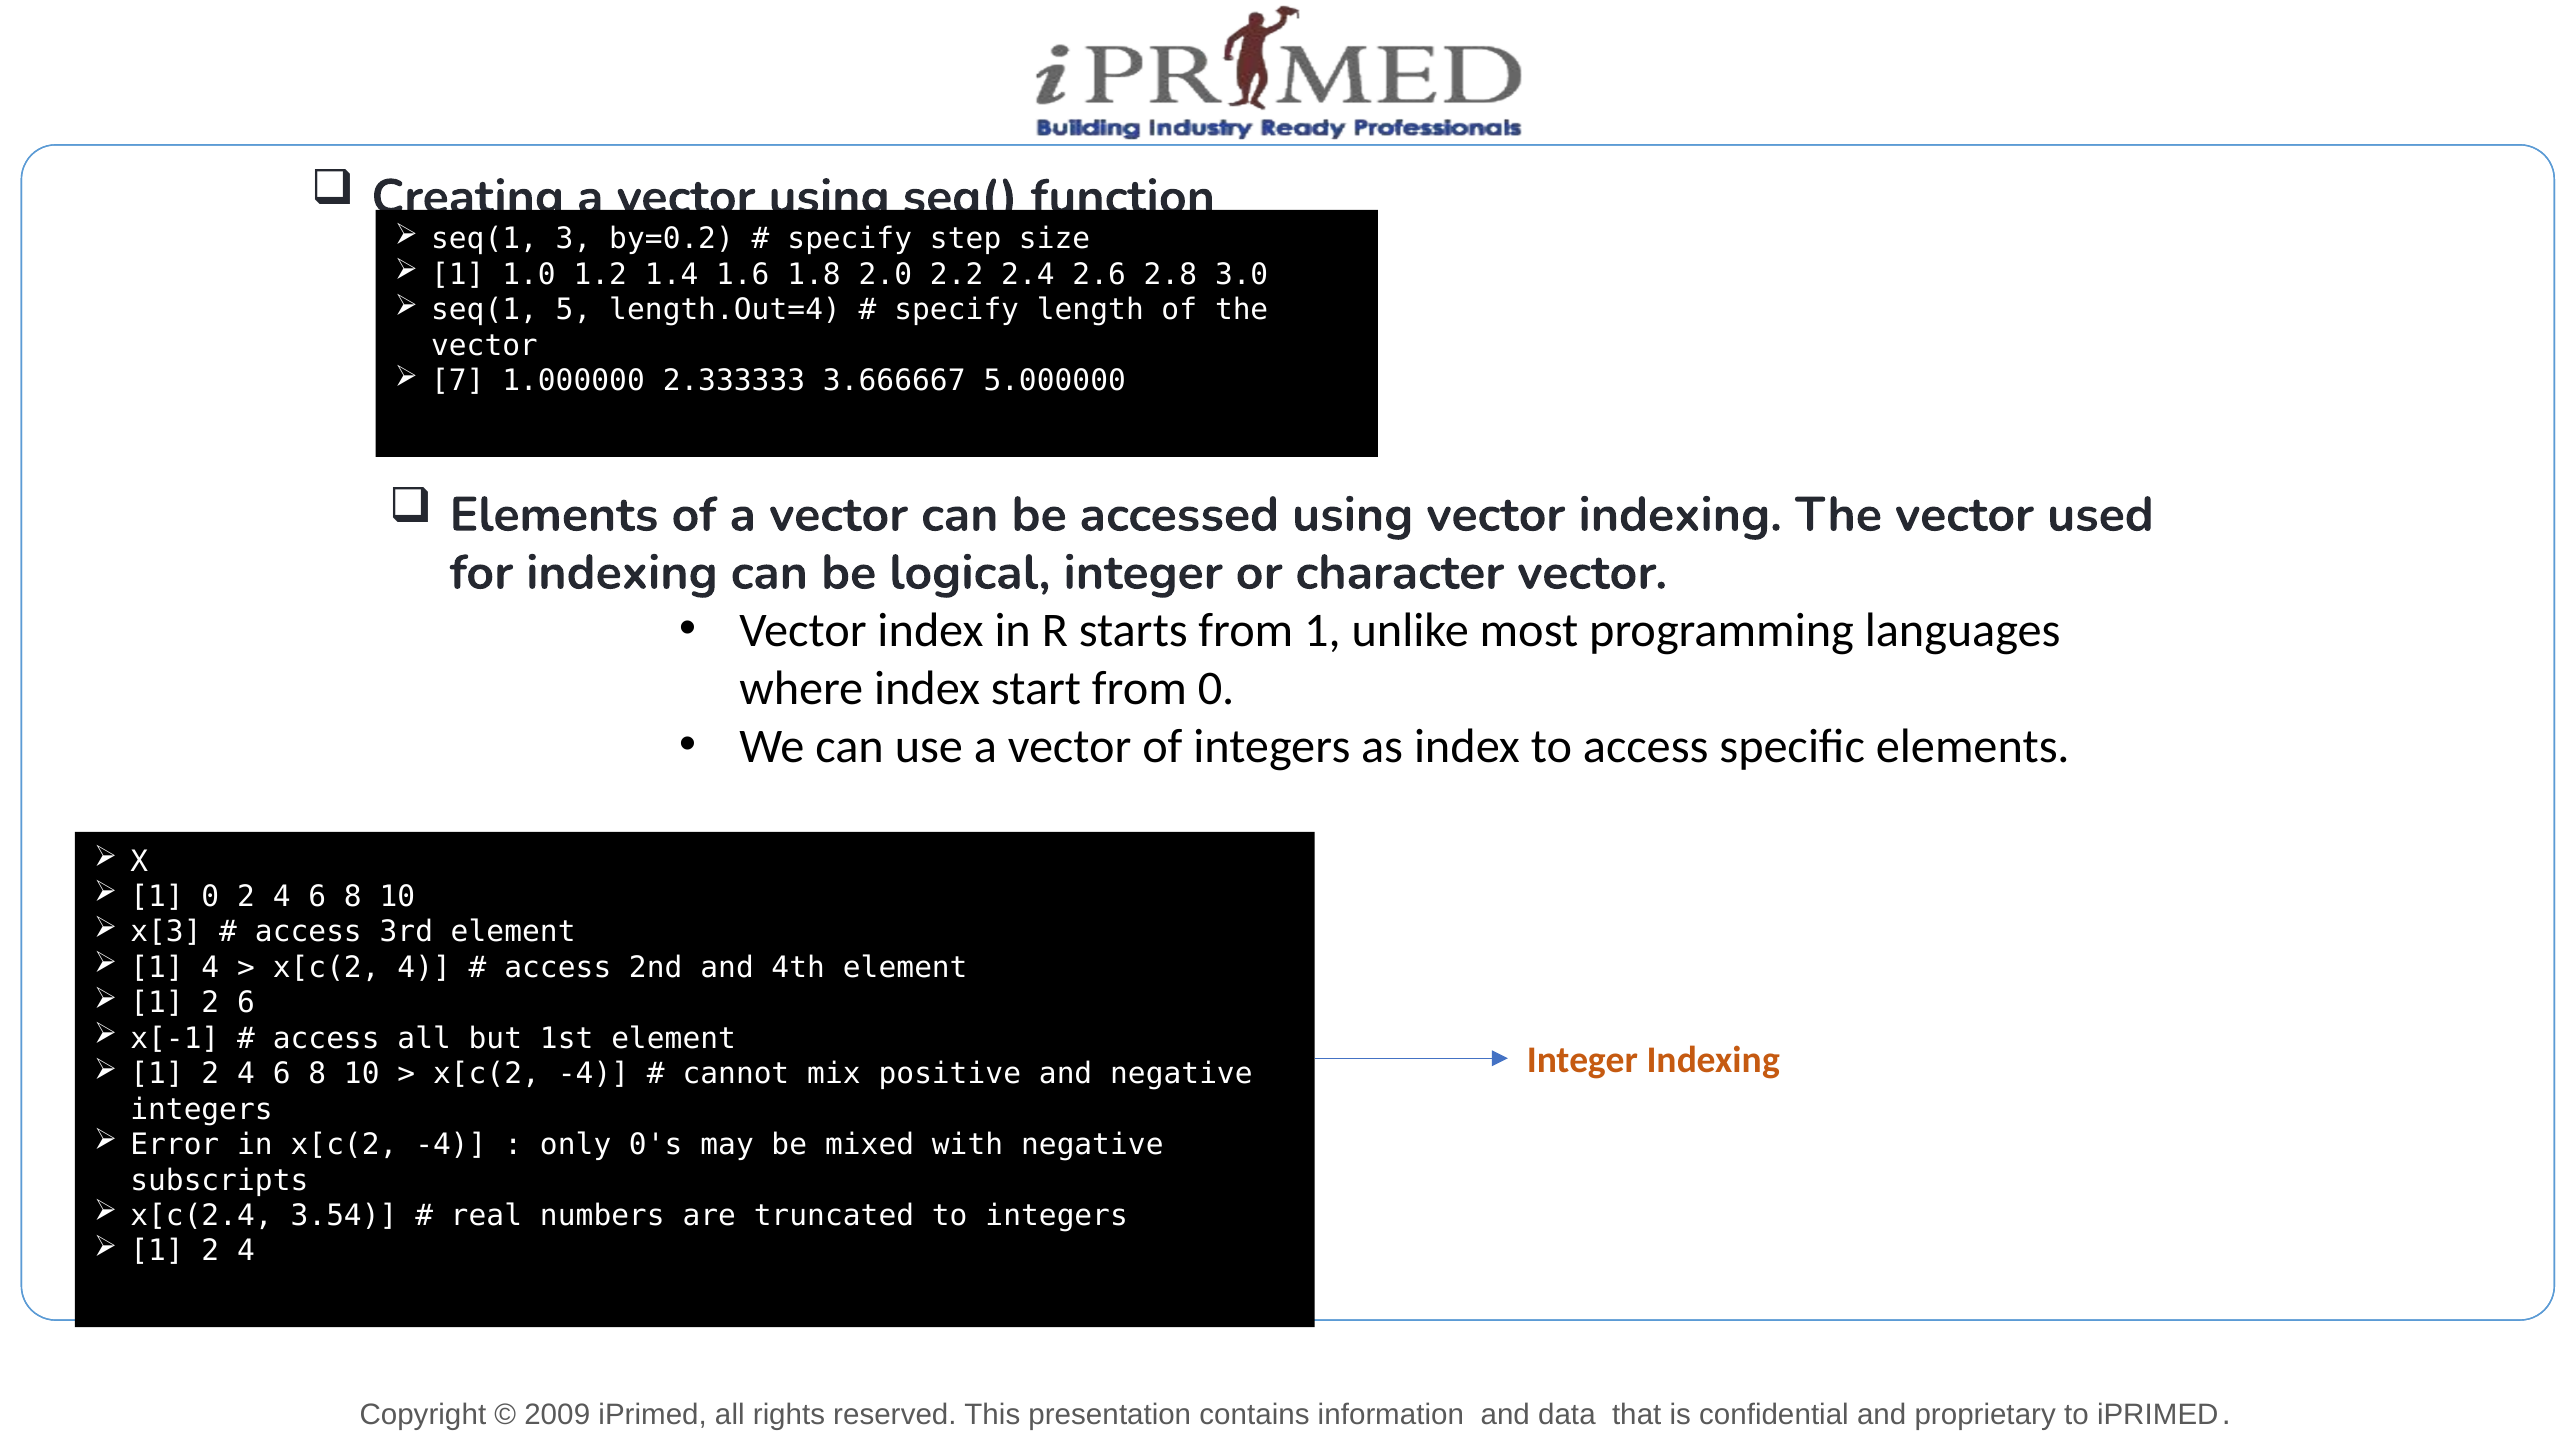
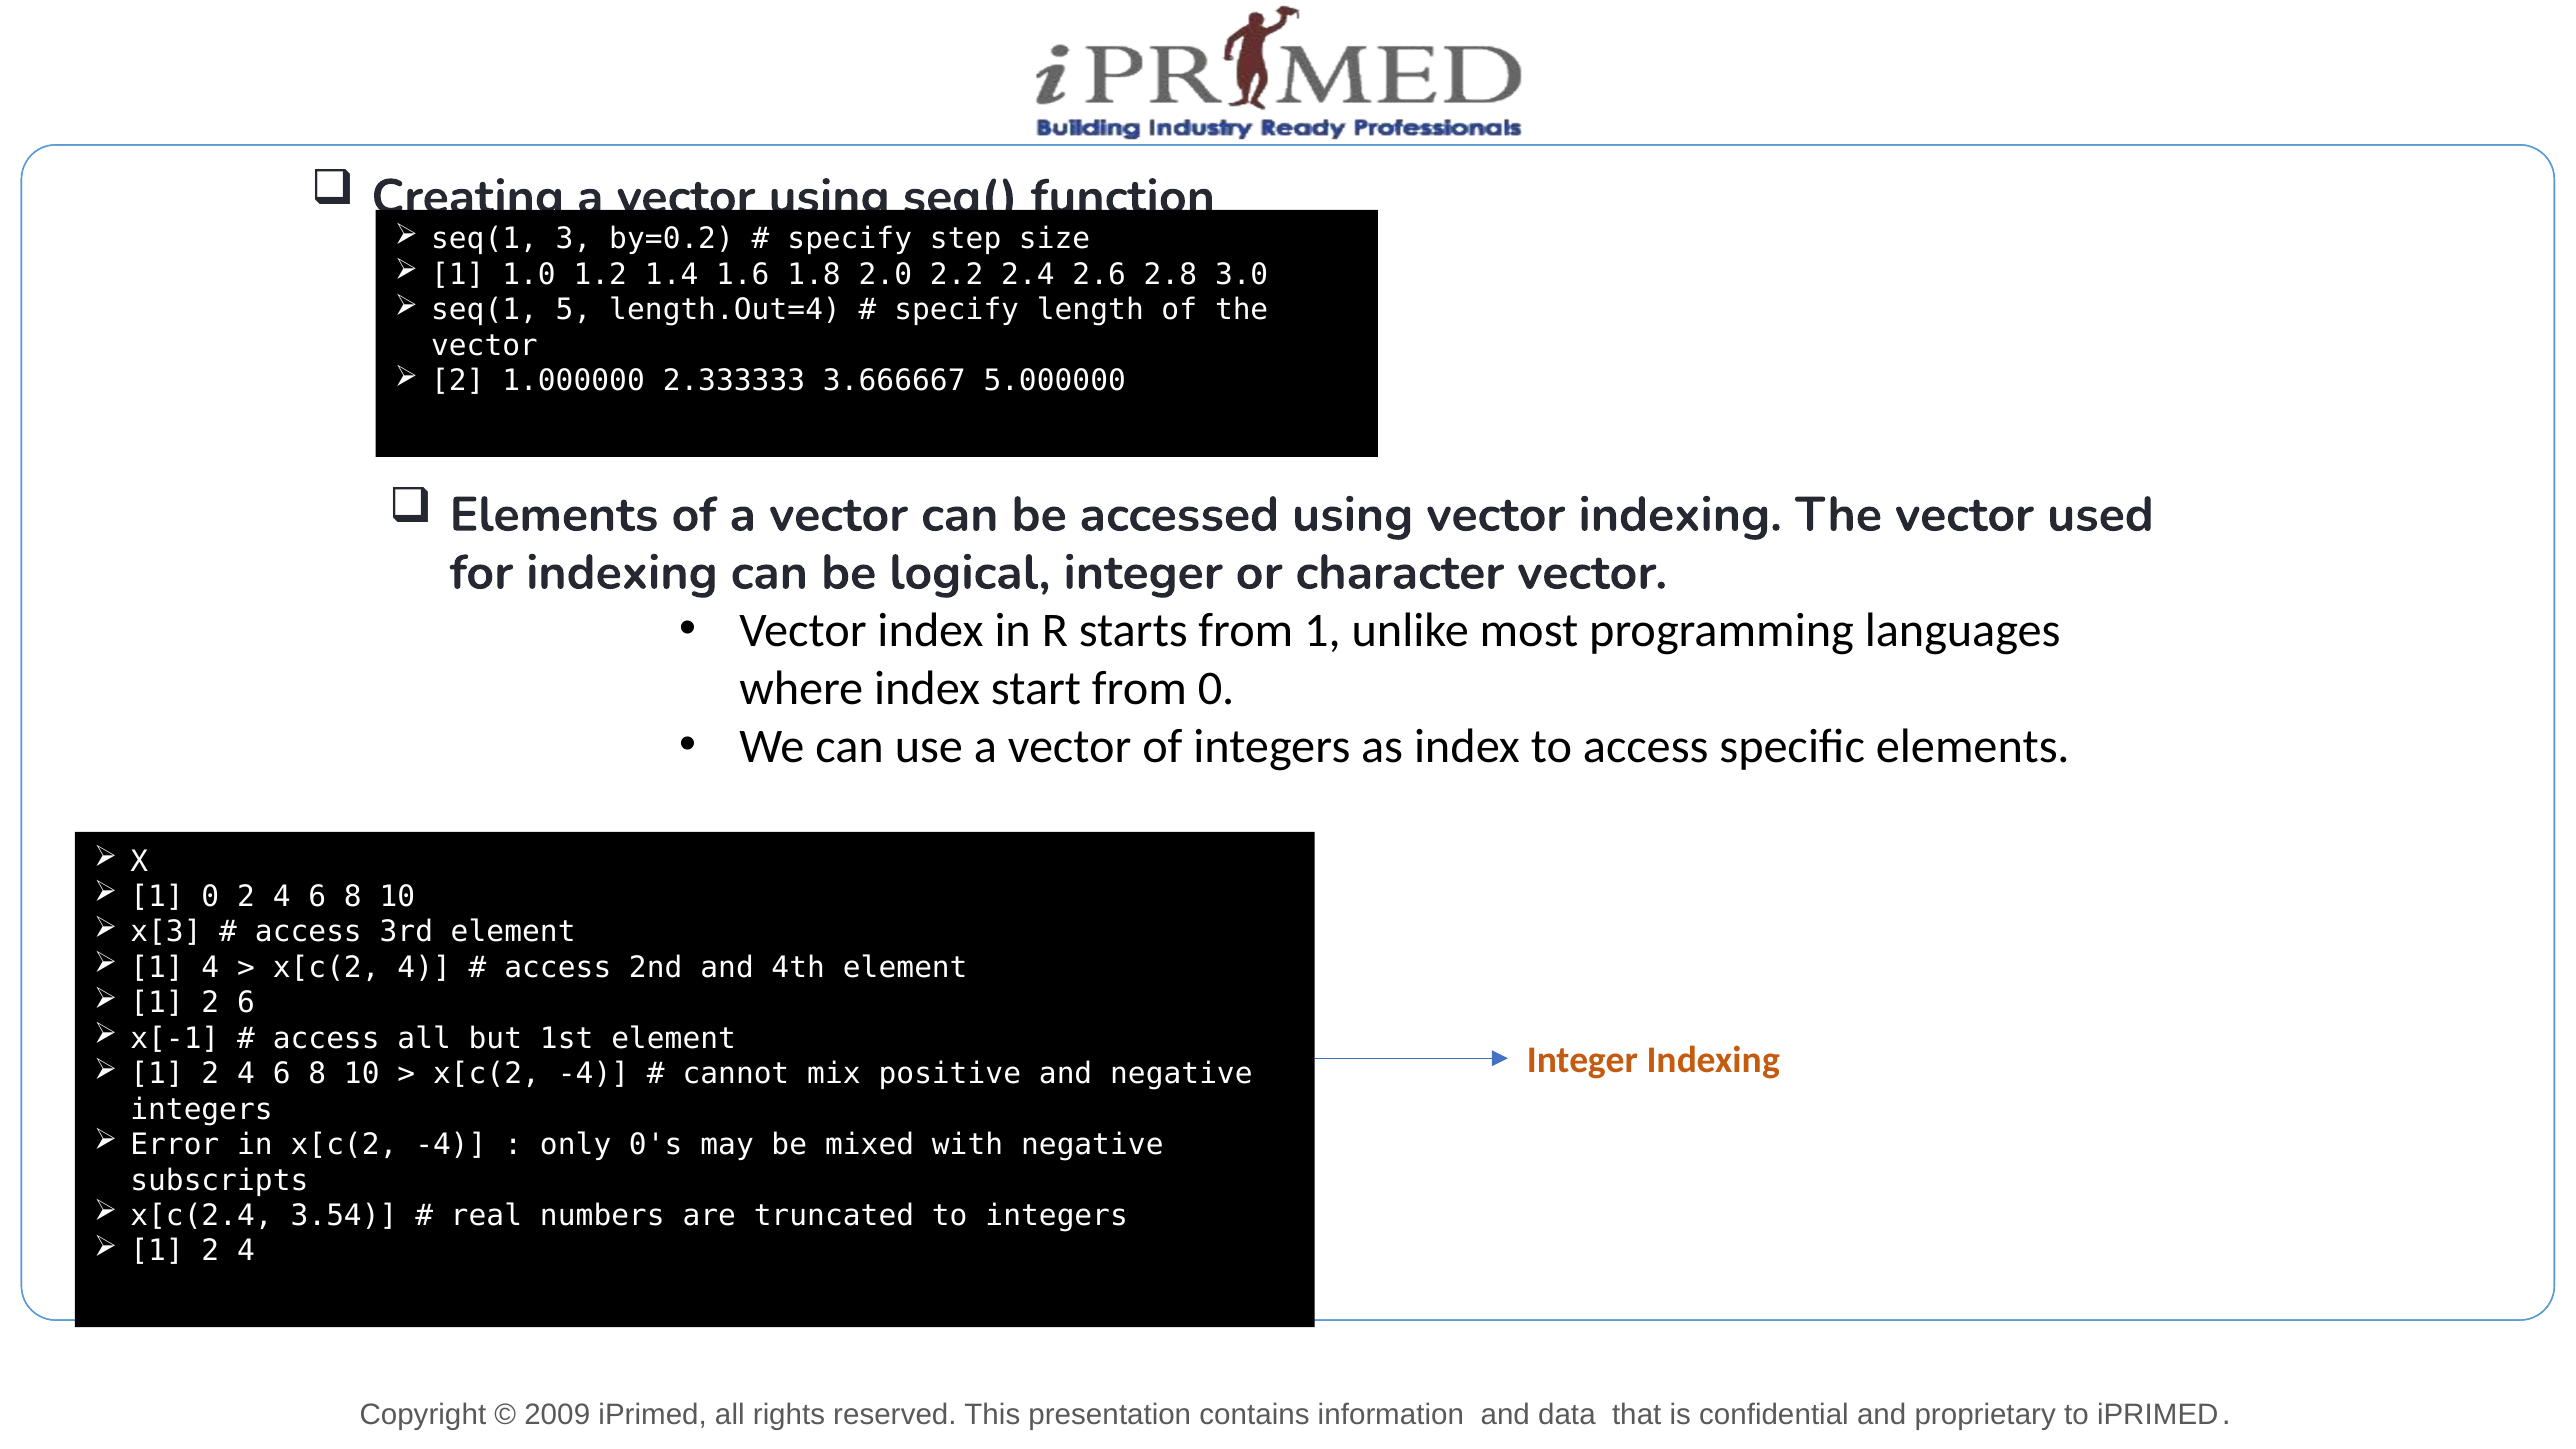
7 at (458, 381): 7 -> 2
